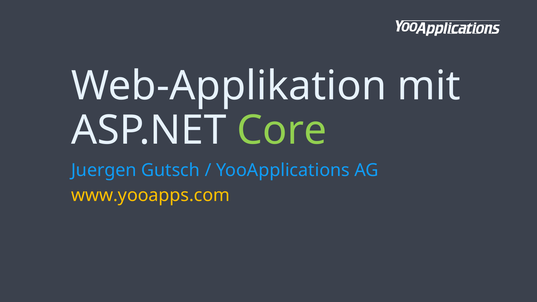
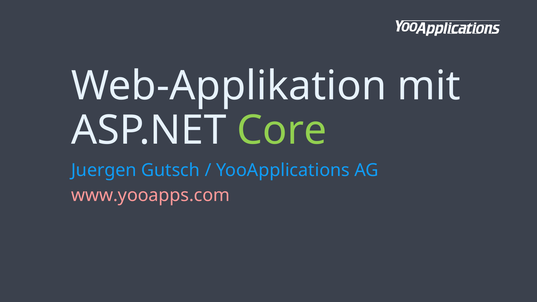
www.yooapps.com colour: yellow -> pink
